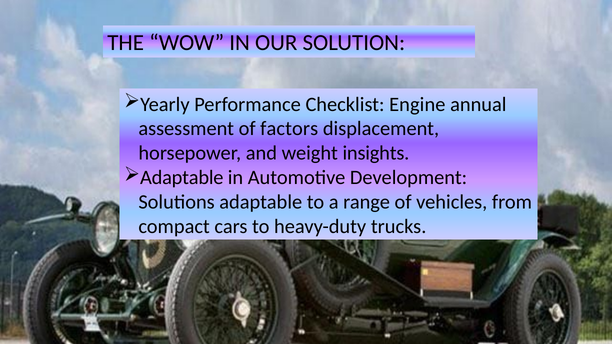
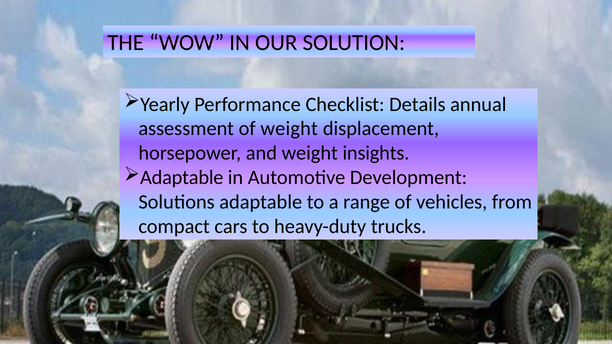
Engine: Engine -> Details
of factors: factors -> weight
